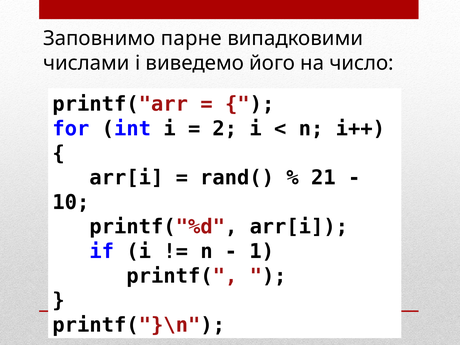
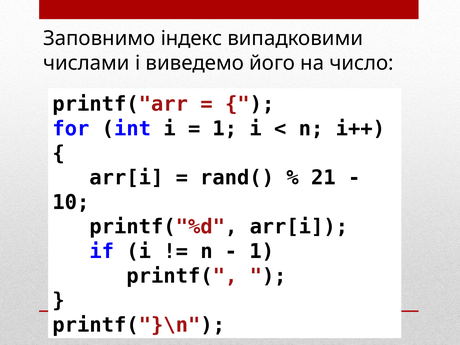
парне: парне -> індекс
2 at (225, 129): 2 -> 1
